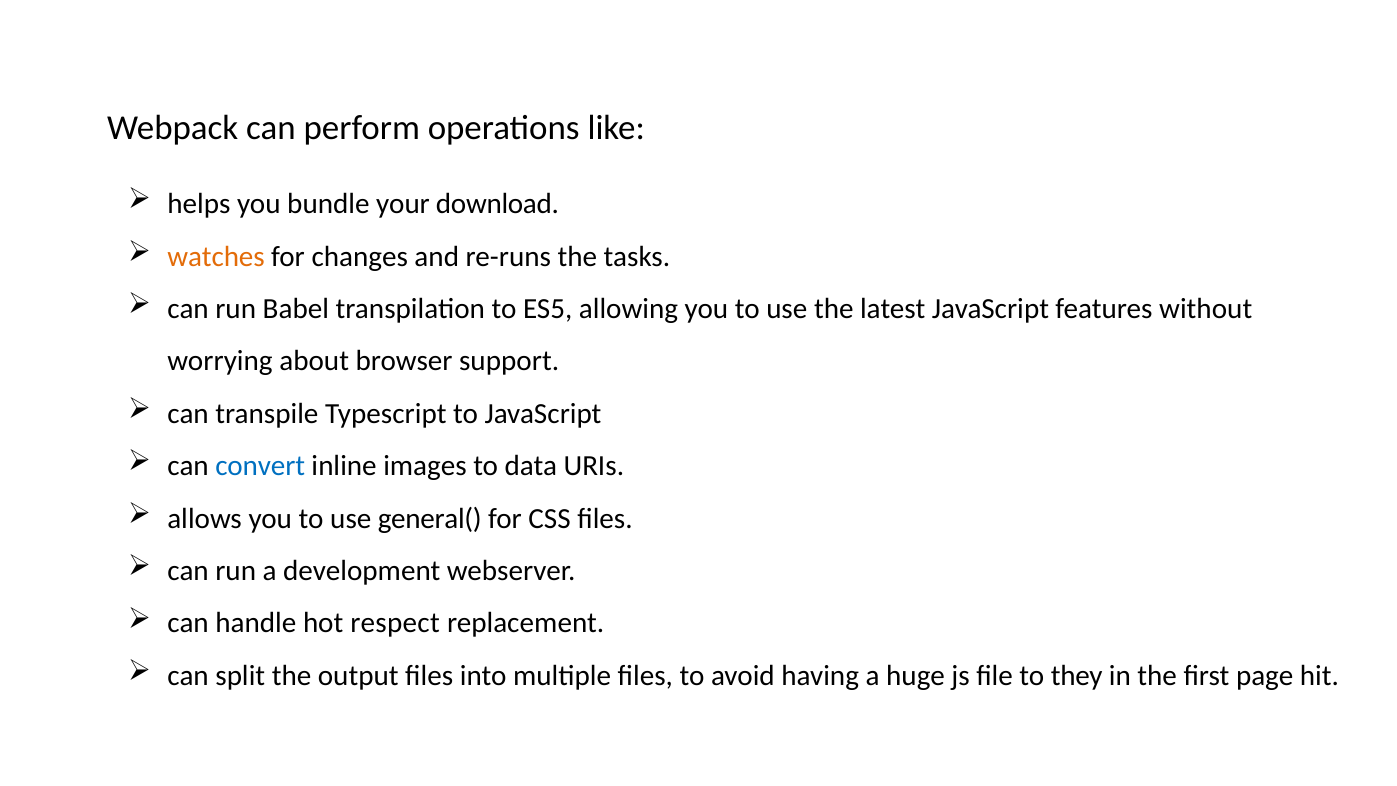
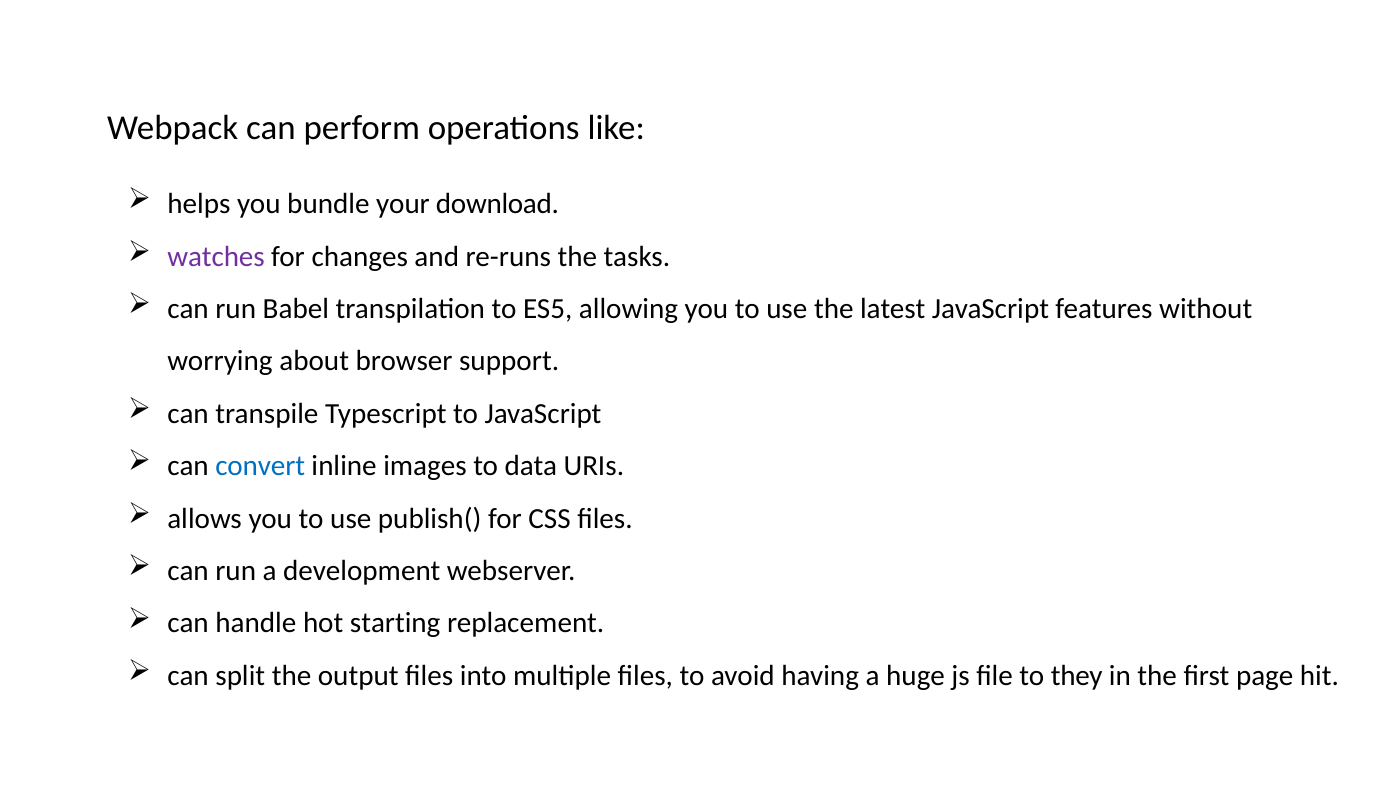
watches colour: orange -> purple
general(: general( -> publish(
respect: respect -> starting
